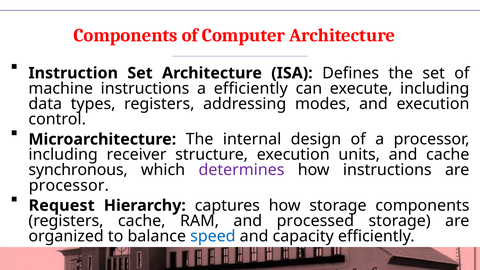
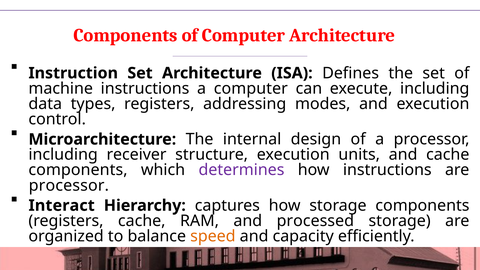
a efficiently: efficiently -> computer
synchronous at (78, 170): synchronous -> components
Request: Request -> Interact
speed colour: blue -> orange
